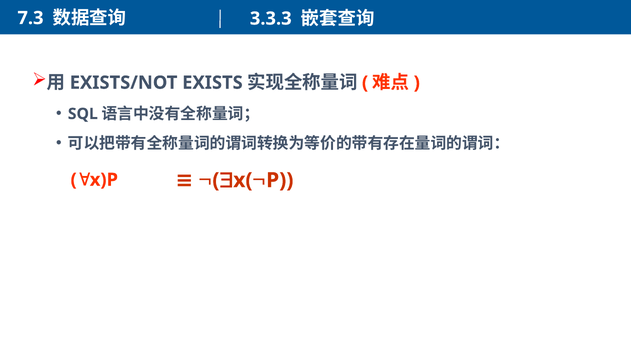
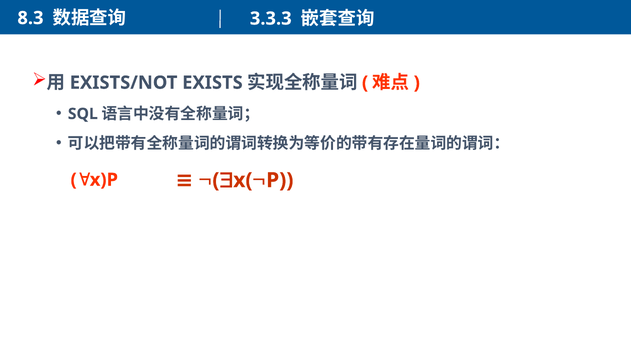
7.3: 7.3 -> 8.3
